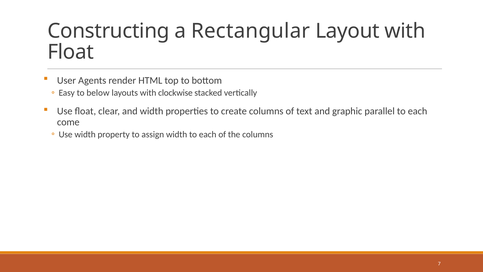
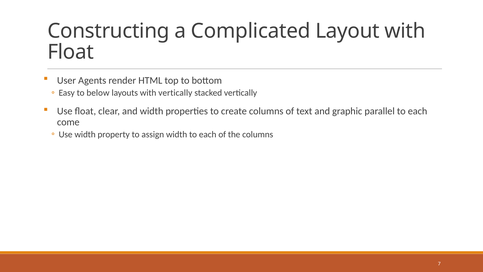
Rectangular: Rectangular -> Complicated
with clockwise: clockwise -> vertically
